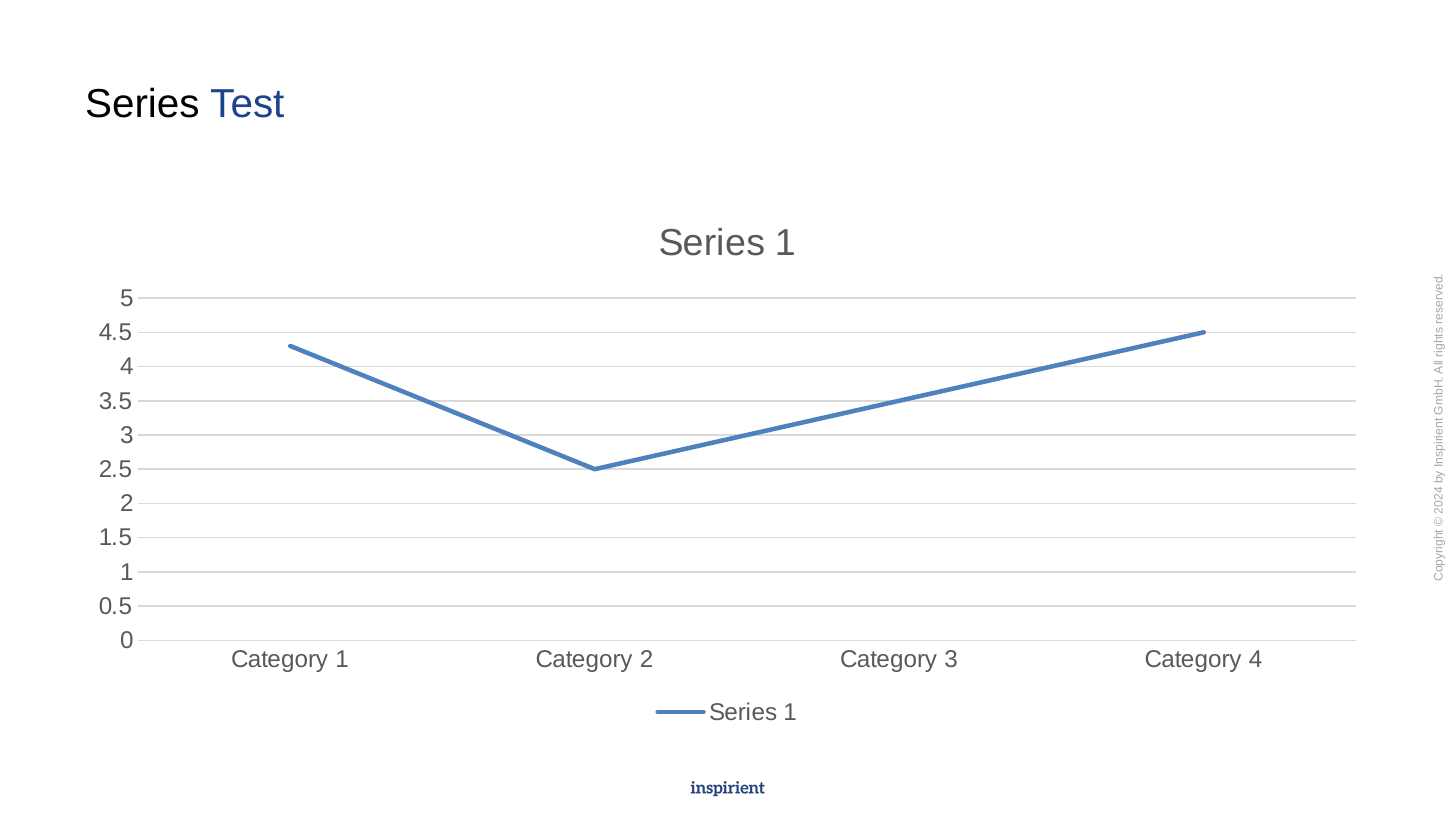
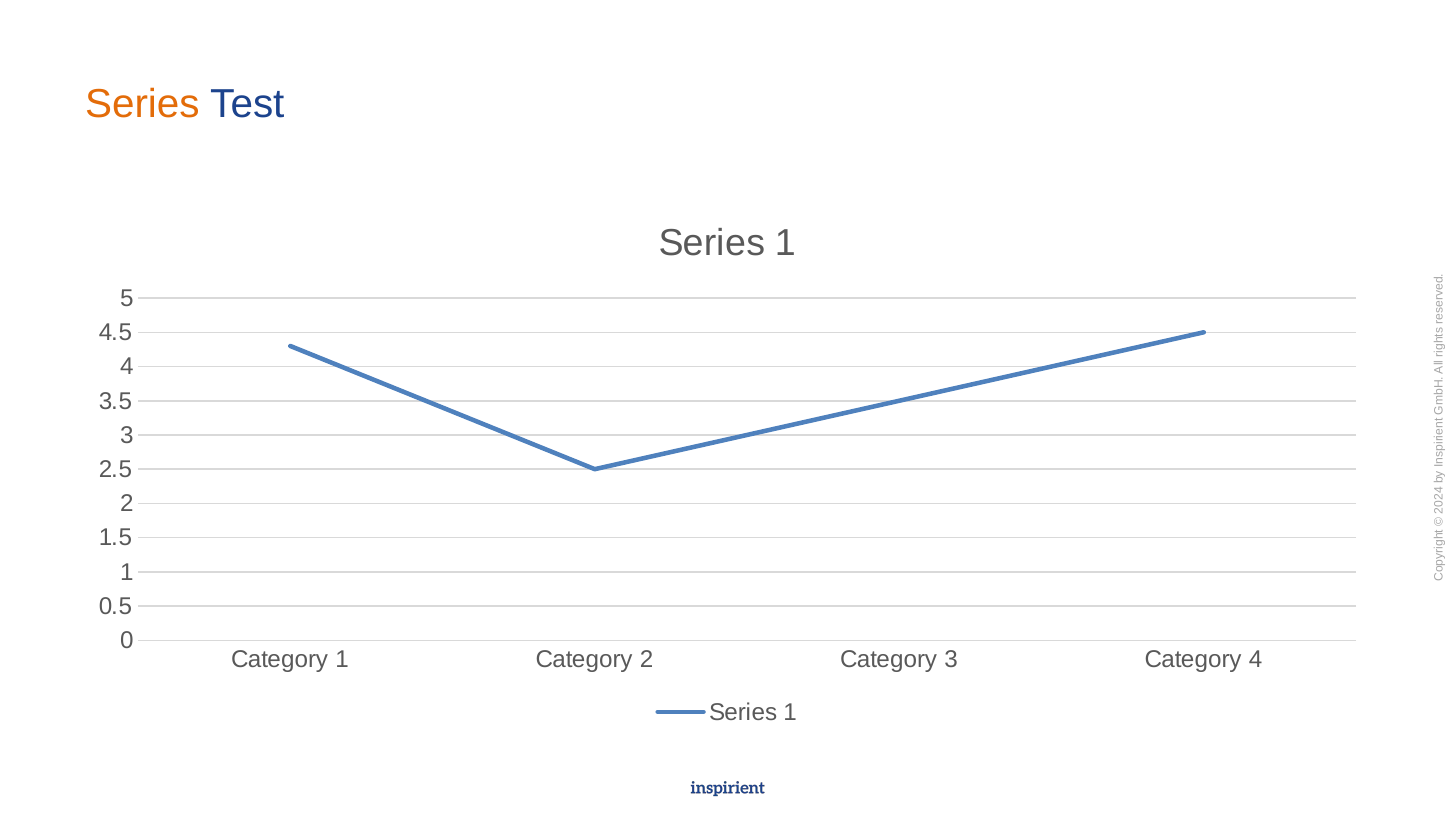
Series at (142, 104) colour: black -> orange
